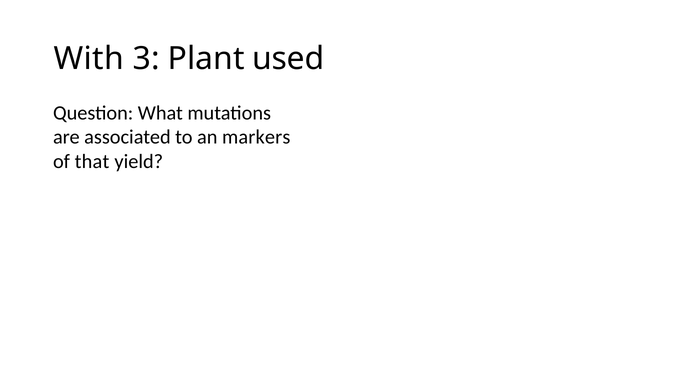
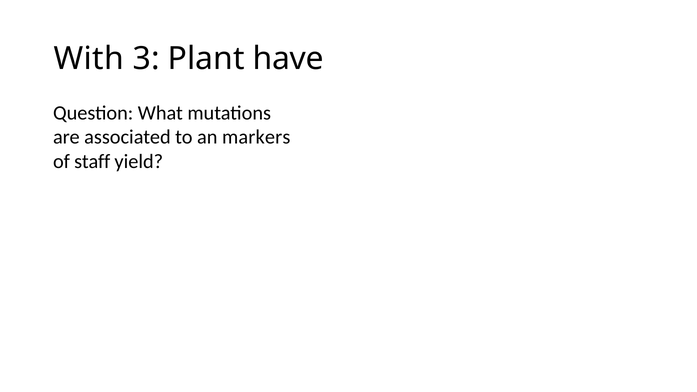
used: used -> have
that: that -> staff
